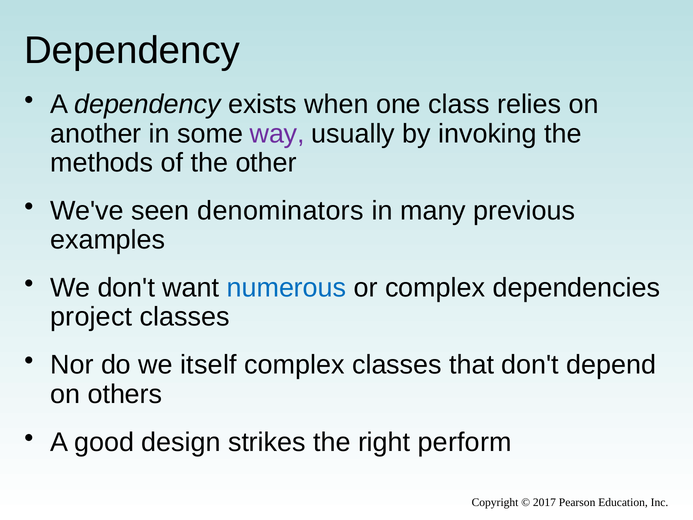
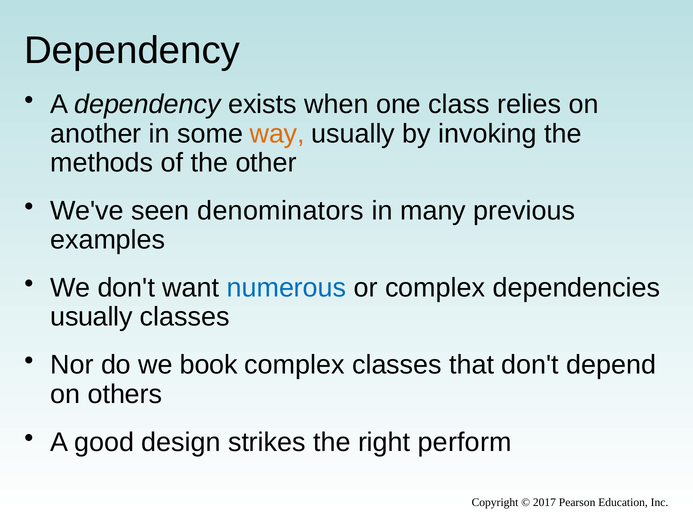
way colour: purple -> orange
project at (91, 317): project -> usually
itself: itself -> book
